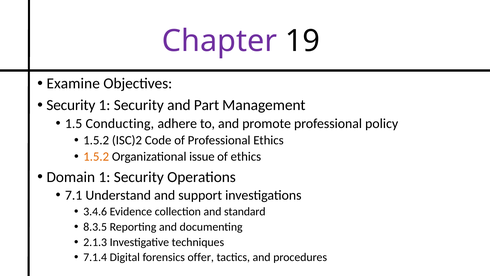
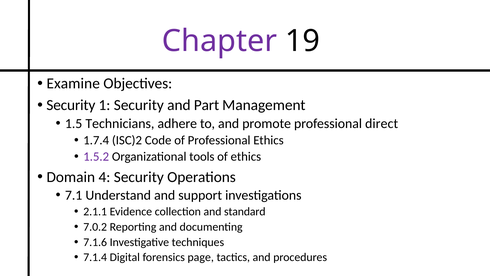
Conducting: Conducting -> Technicians
policy: policy -> direct
1.5.2 at (96, 140): 1.5.2 -> 1.7.4
1.5.2 at (96, 157) colour: orange -> purple
issue: issue -> tools
Domain 1: 1 -> 4
3.4.6: 3.4.6 -> 2.1.1
8.3.5: 8.3.5 -> 7.0.2
2.1.3: 2.1.3 -> 7.1.6
offer: offer -> page
